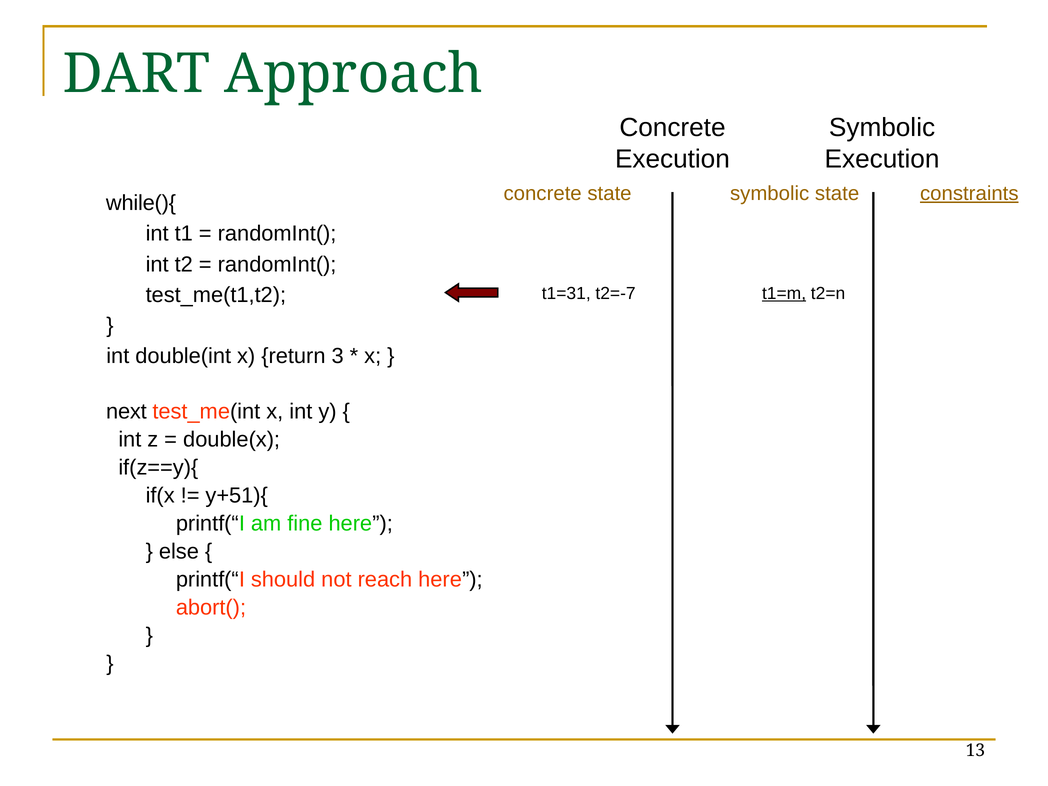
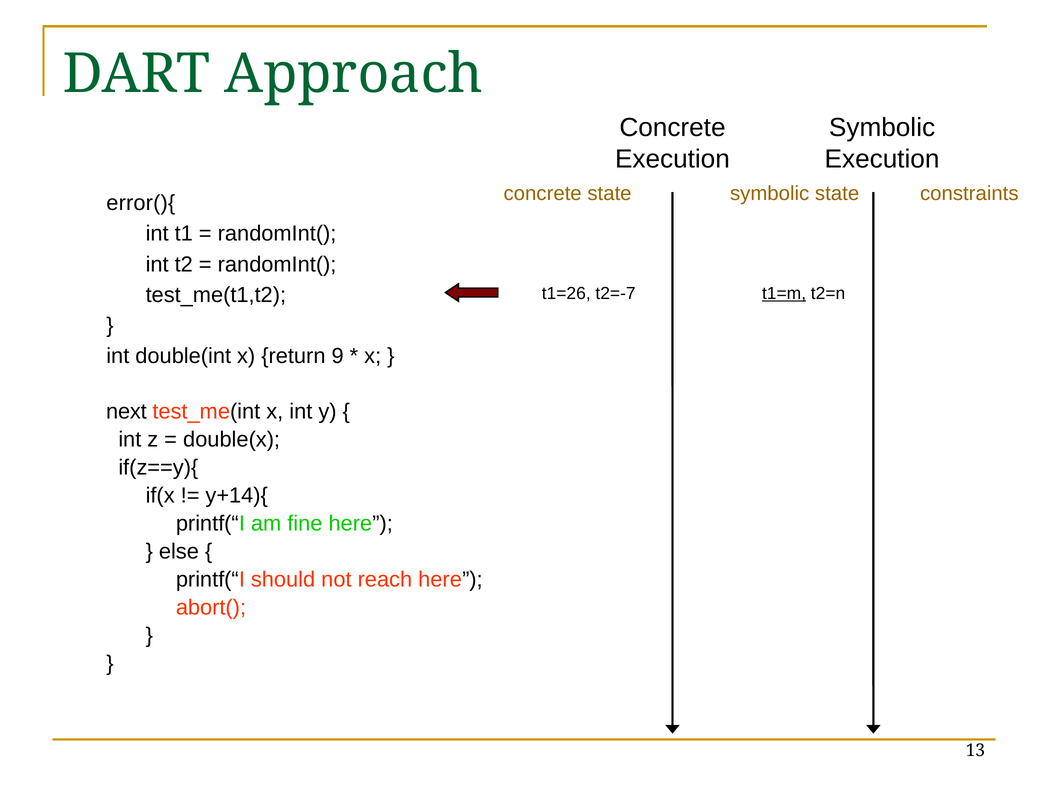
constraints underline: present -> none
while(){: while(){ -> error(){
t1=31: t1=31 -> t1=26
3: 3 -> 9
y+51){: y+51){ -> y+14){
